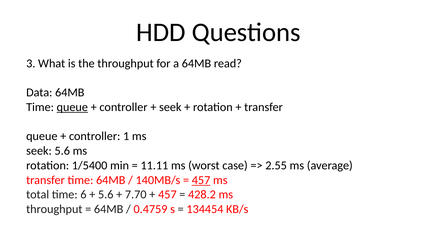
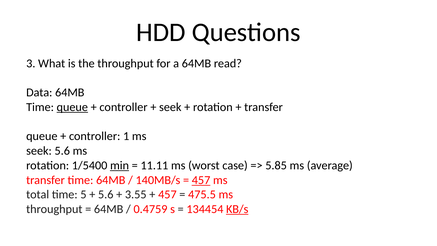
min underline: none -> present
2.55: 2.55 -> 5.85
6: 6 -> 5
7.70: 7.70 -> 3.55
428.2: 428.2 -> 475.5
KB/s underline: none -> present
